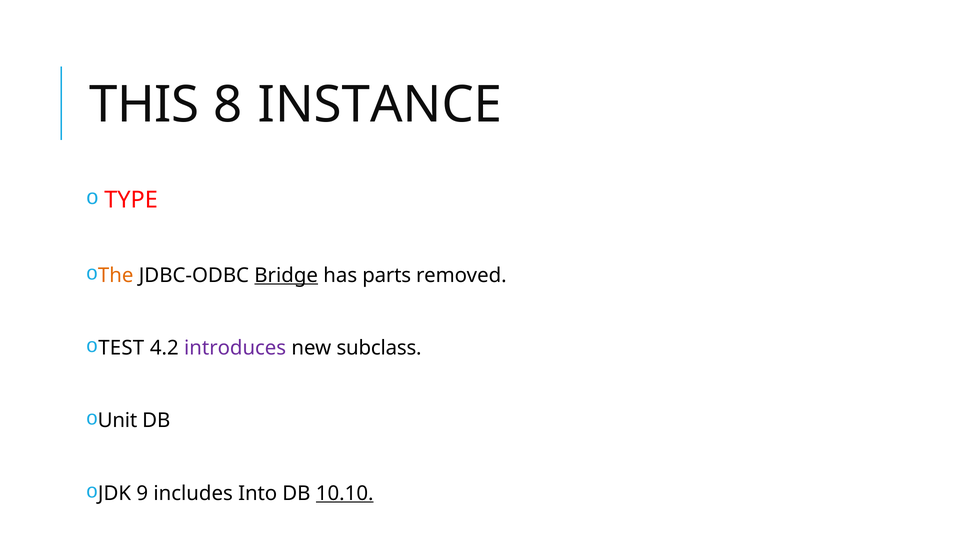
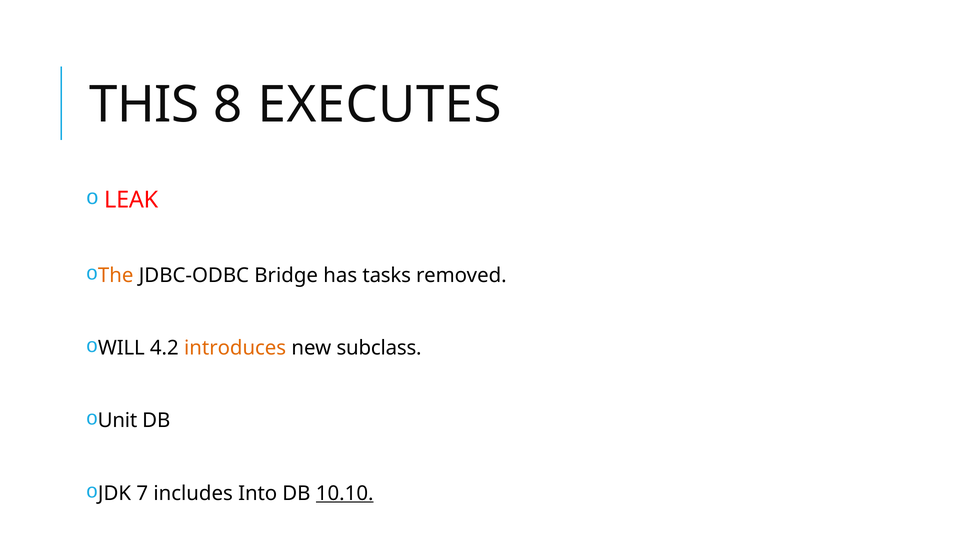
INSTANCE: INSTANCE -> EXECUTES
TYPE: TYPE -> LEAK
Bridge underline: present -> none
parts: parts -> tasks
TEST: TEST -> WILL
introduces colour: purple -> orange
9: 9 -> 7
